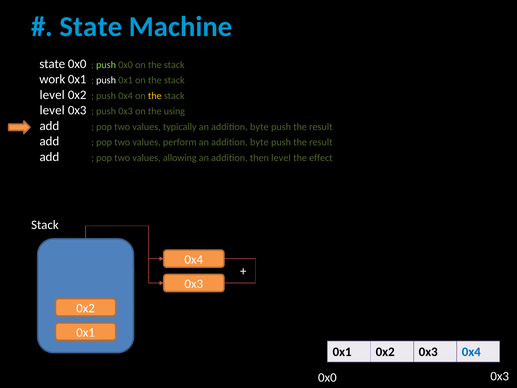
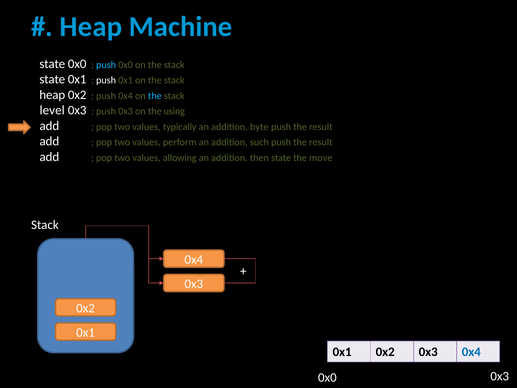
State at (91, 27): State -> Heap
push at (106, 65) colour: light green -> light blue
work at (52, 79): work -> state
level at (52, 95): level -> heap
the at (155, 96) colour: yellow -> light blue
perform an addition byte: byte -> such
then level: level -> state
effect: effect -> move
